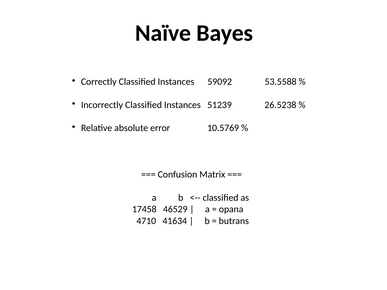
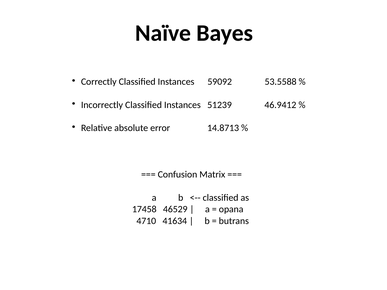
26.5238: 26.5238 -> 46.9412
10.5769: 10.5769 -> 14.8713
